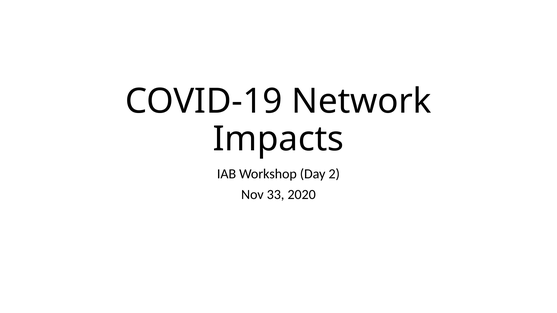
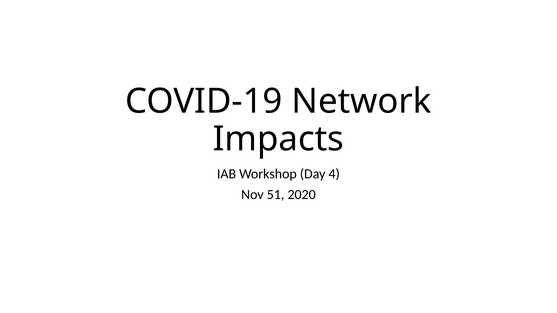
2: 2 -> 4
33: 33 -> 51
